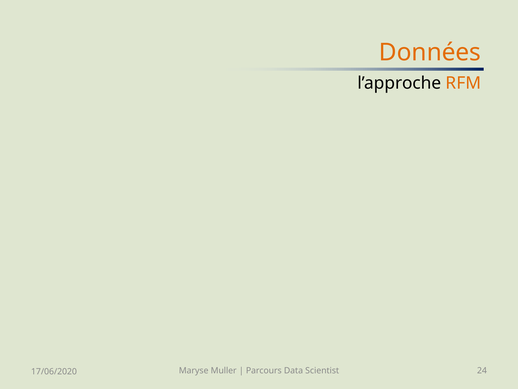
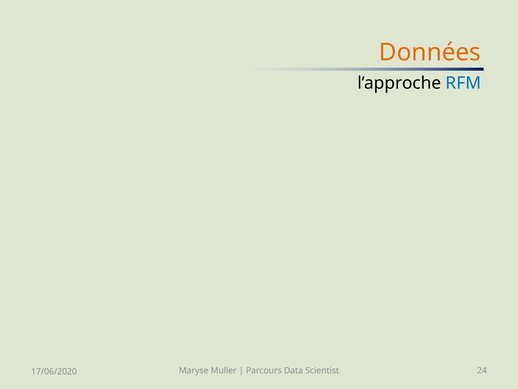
RFM colour: orange -> blue
